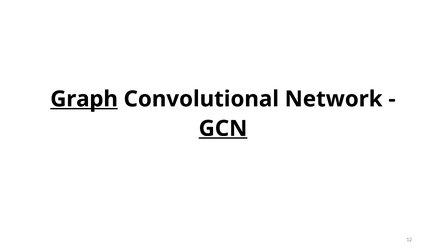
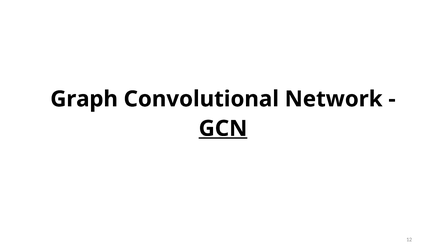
Graph underline: present -> none
